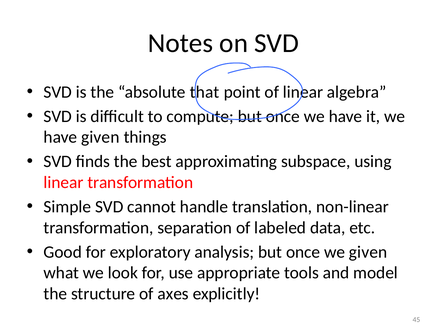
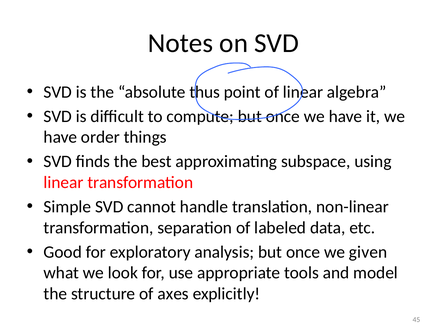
that: that -> thus
have given: given -> order
